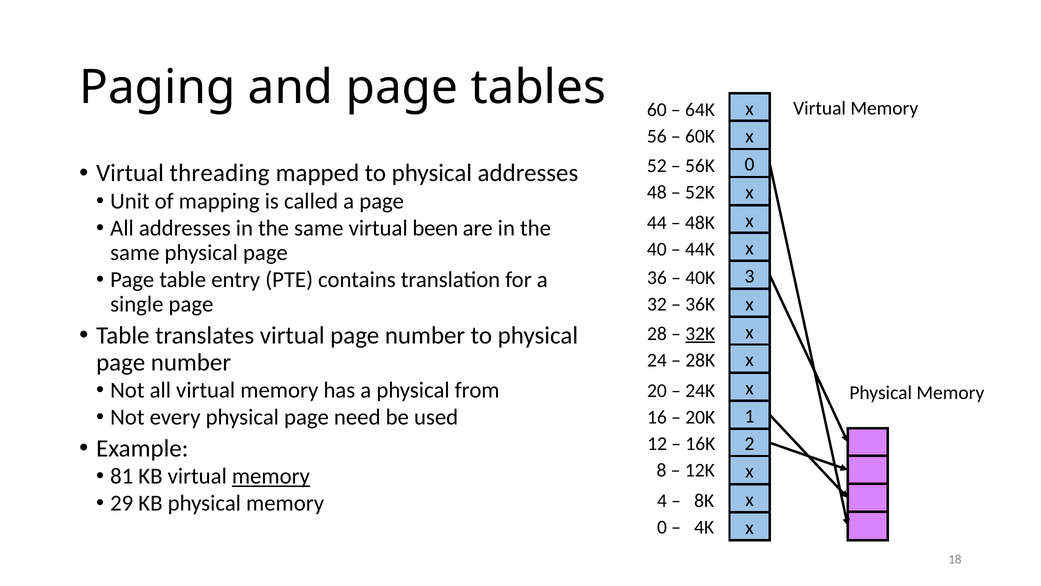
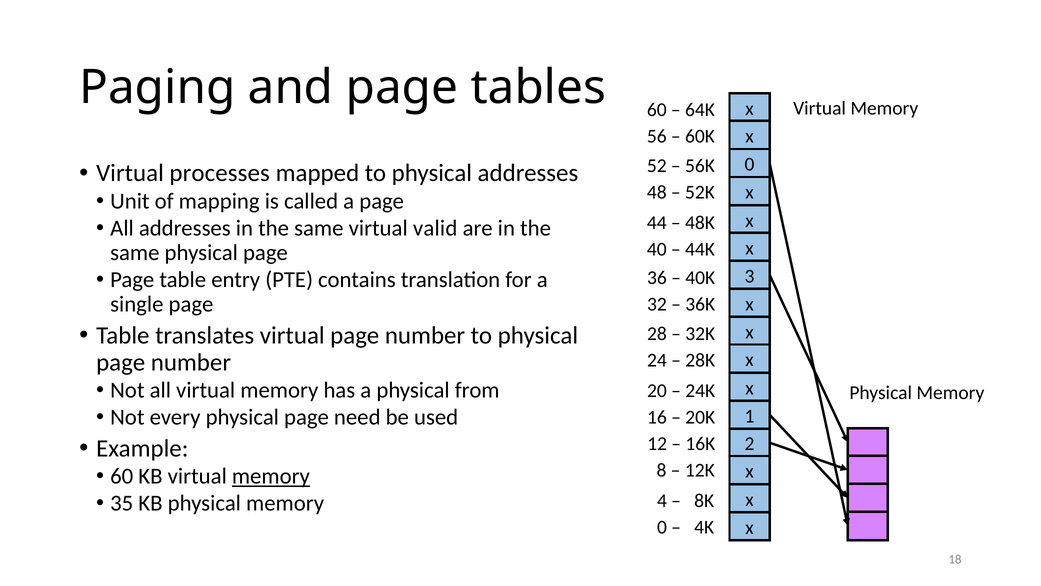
threading: threading -> processes
been: been -> valid
32K underline: present -> none
81 at (122, 476): 81 -> 60
29: 29 -> 35
